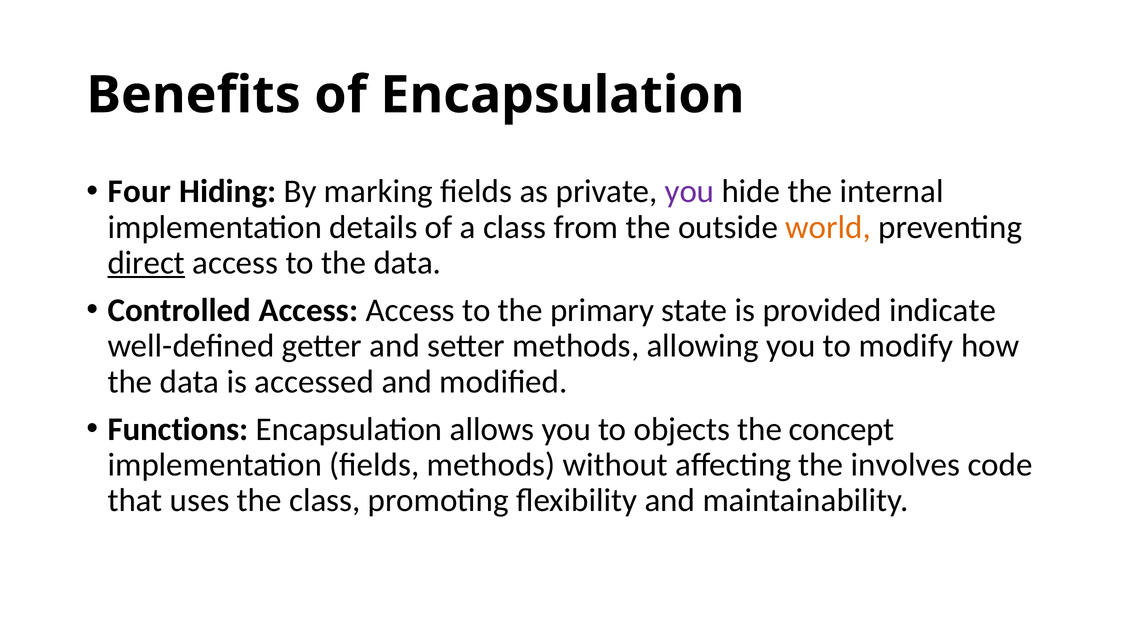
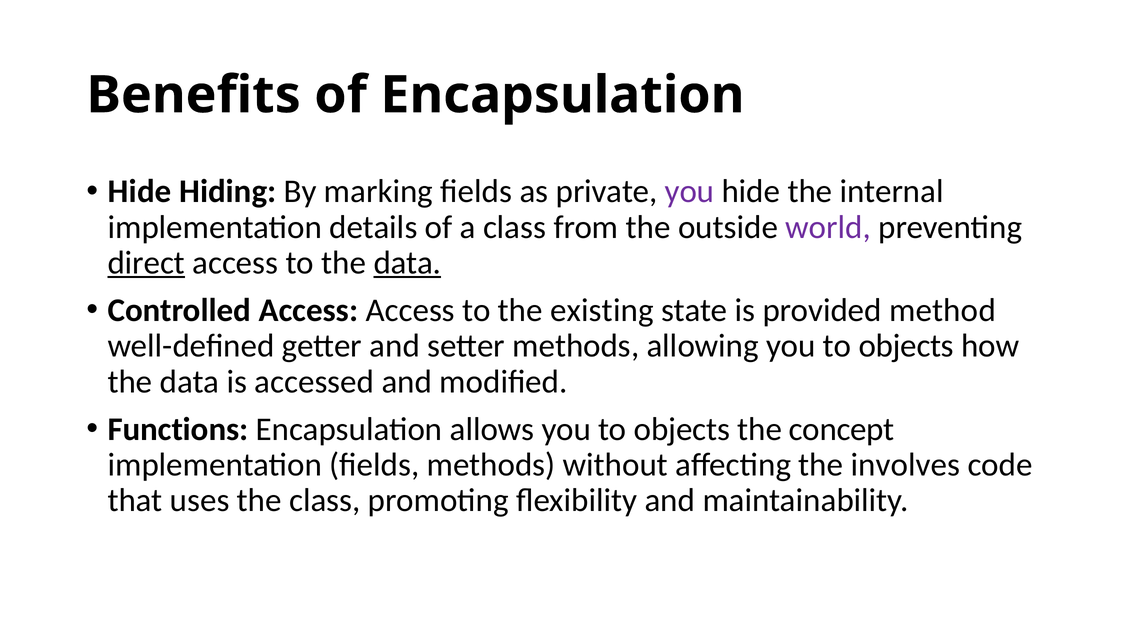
Four at (140, 192): Four -> Hide
world colour: orange -> purple
data at (407, 263) underline: none -> present
primary: primary -> existing
indicate: indicate -> method
allowing you to modify: modify -> objects
